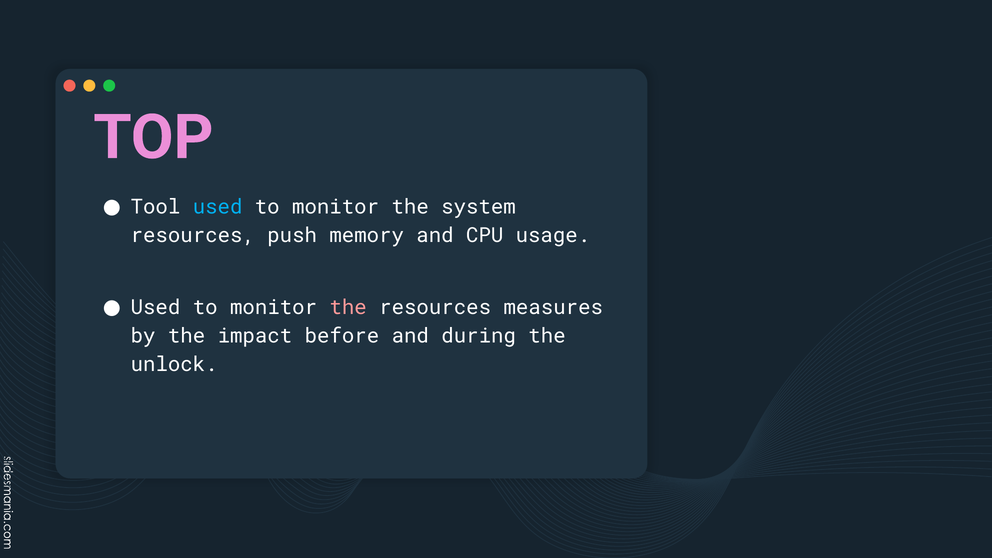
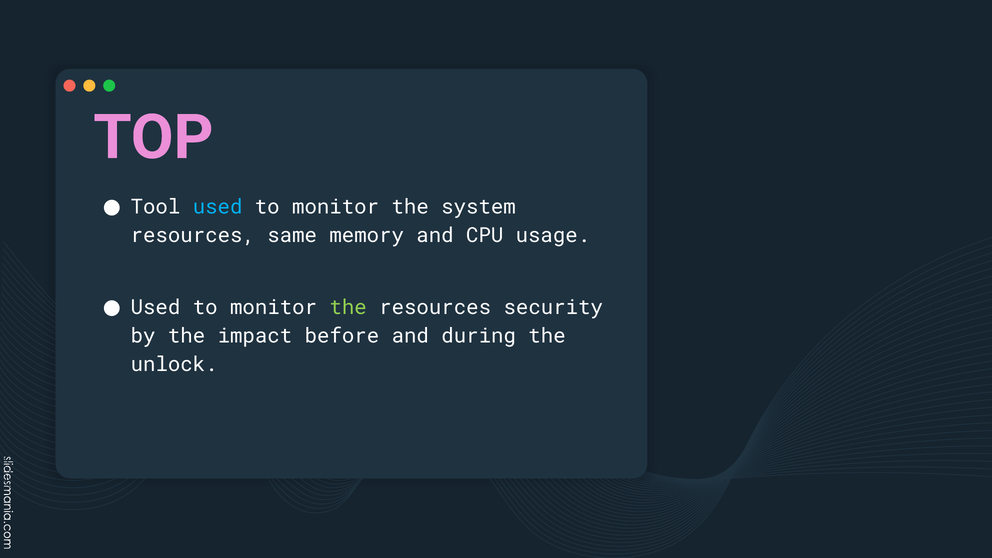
push: push -> same
the at (348, 307) colour: pink -> light green
measures: measures -> security
